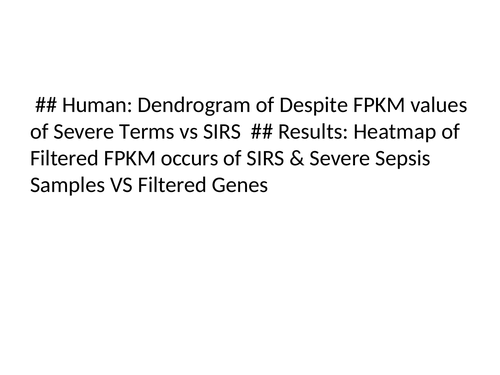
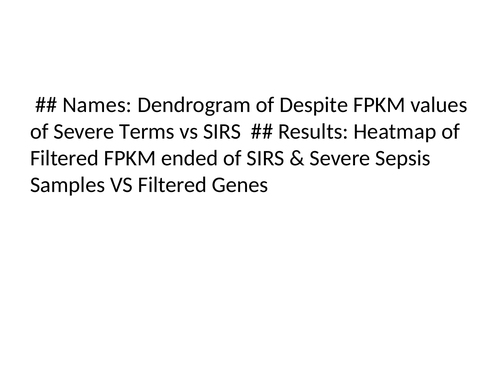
Human: Human -> Names
occurs: occurs -> ended
